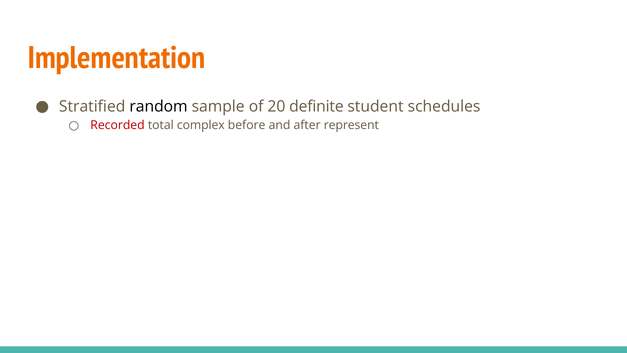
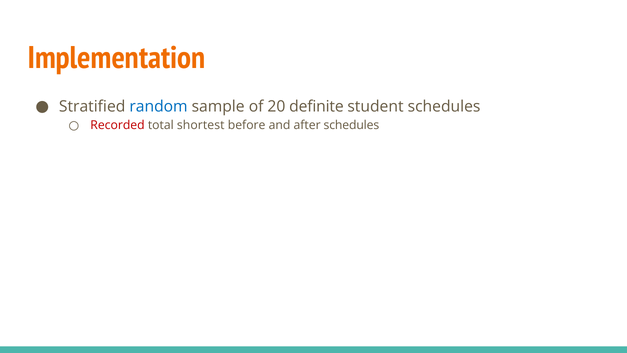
random colour: black -> blue
complex: complex -> shortest
after represent: represent -> schedules
